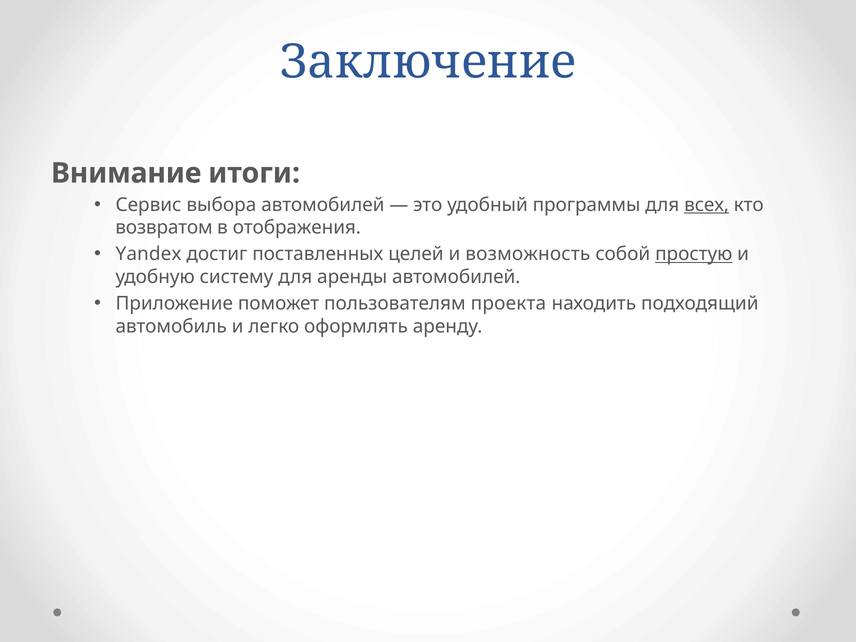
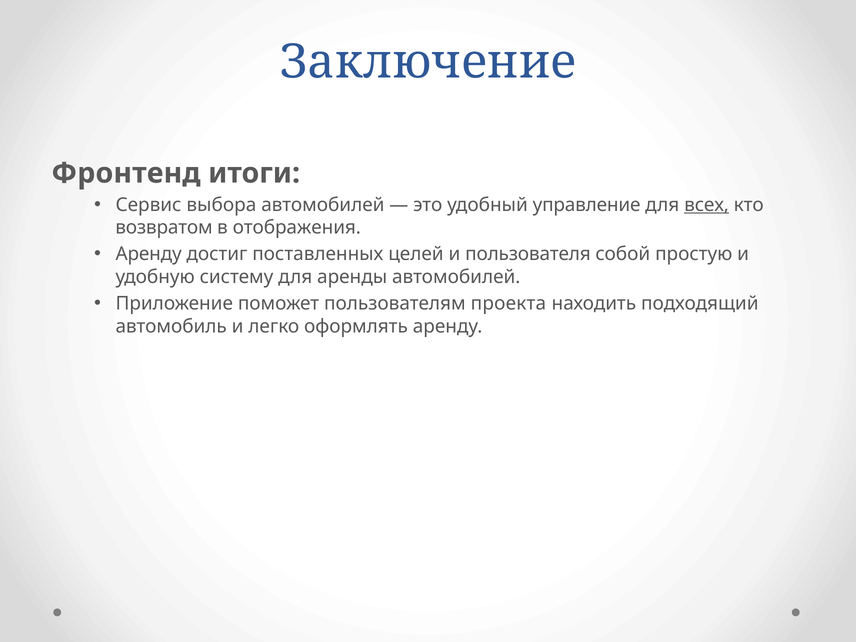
Внимание: Внимание -> Фронтенд
программы: программы -> управление
Yandex at (149, 254): Yandex -> Аренду
возможность: возможность -> пользователя
простую underline: present -> none
